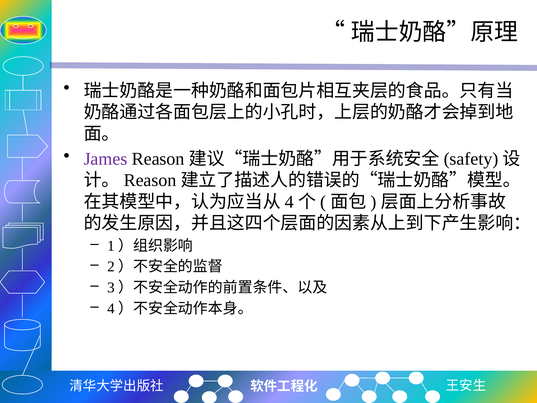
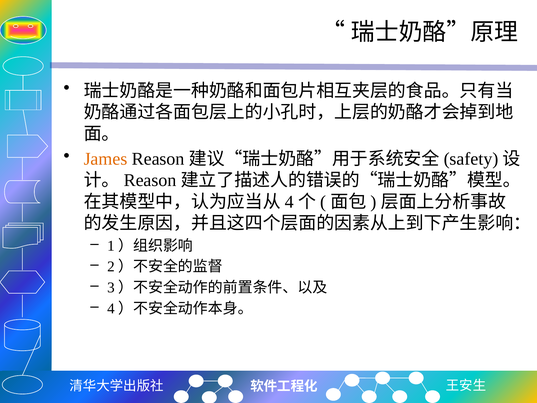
James colour: purple -> orange
